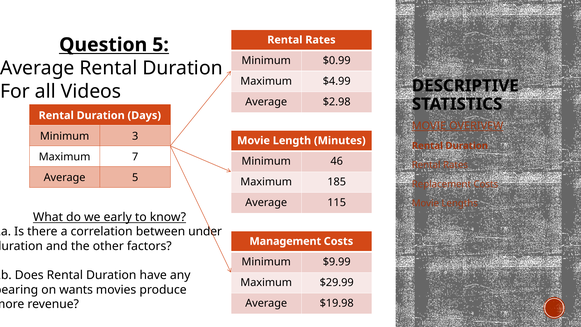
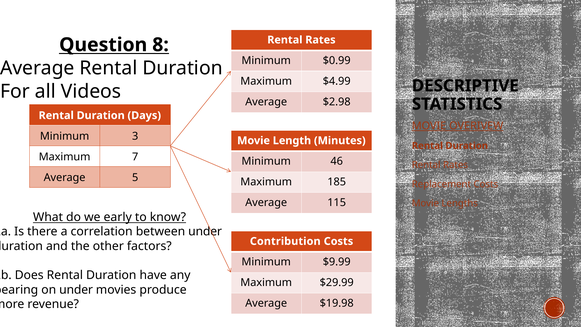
Question 5: 5 -> 8
Management: Management -> Contribution
on wants: wants -> under
